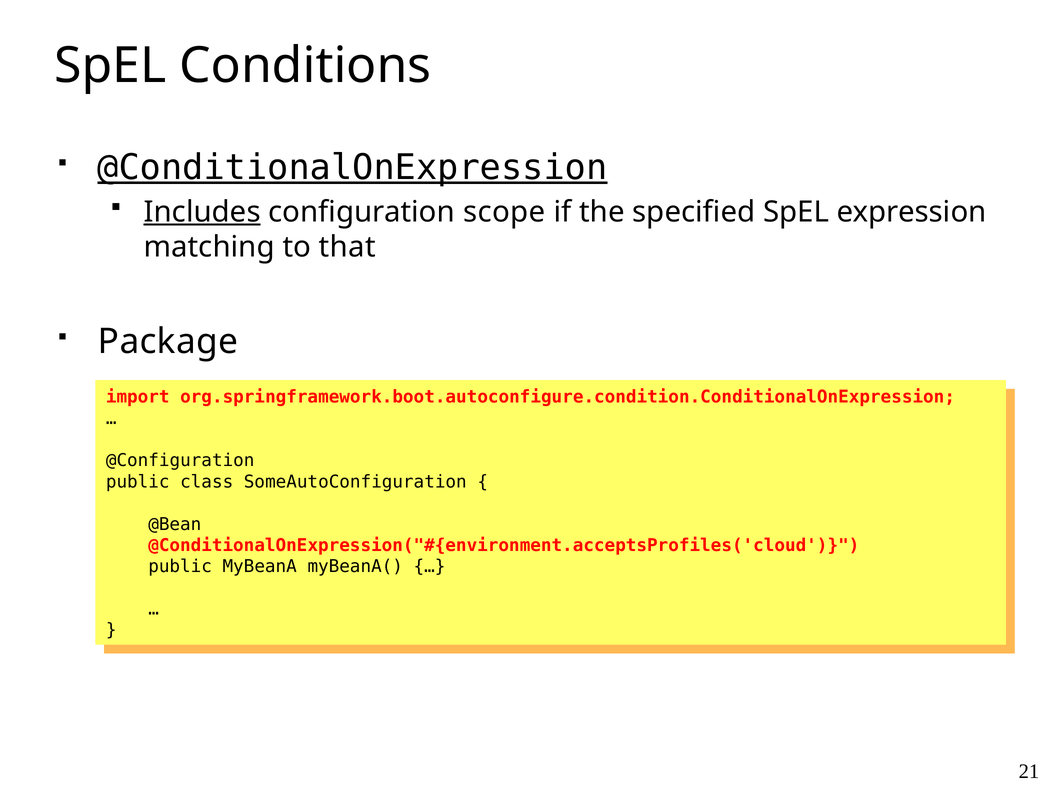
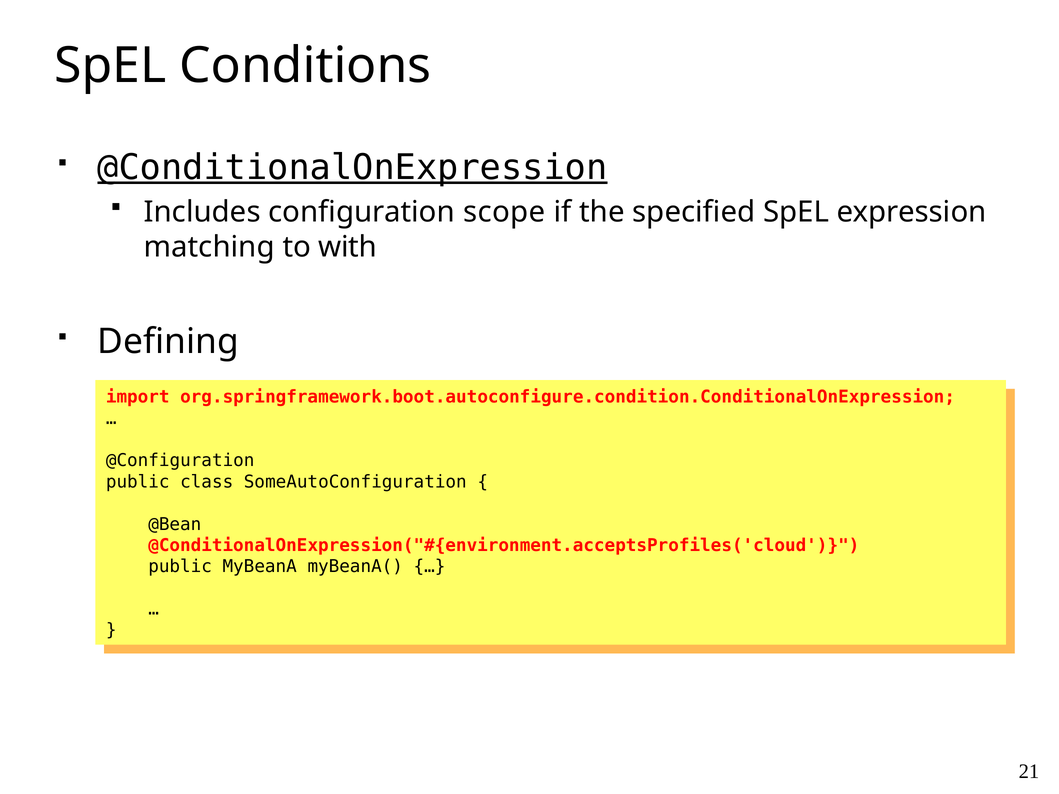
Includes underline: present -> none
that: that -> with
Package: Package -> Defining
